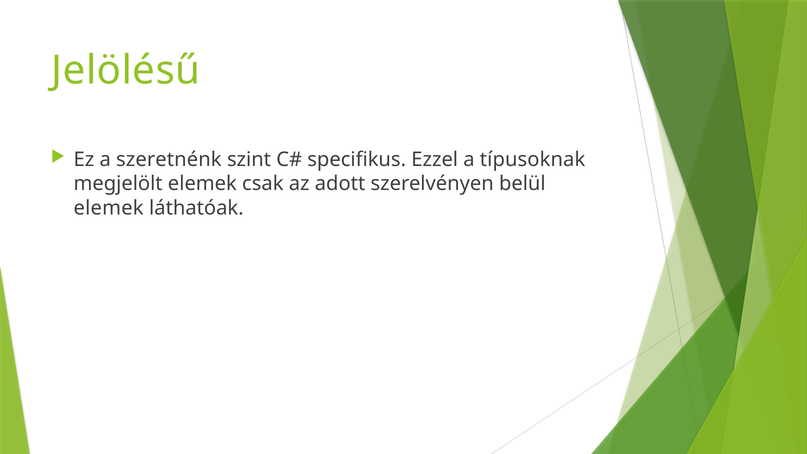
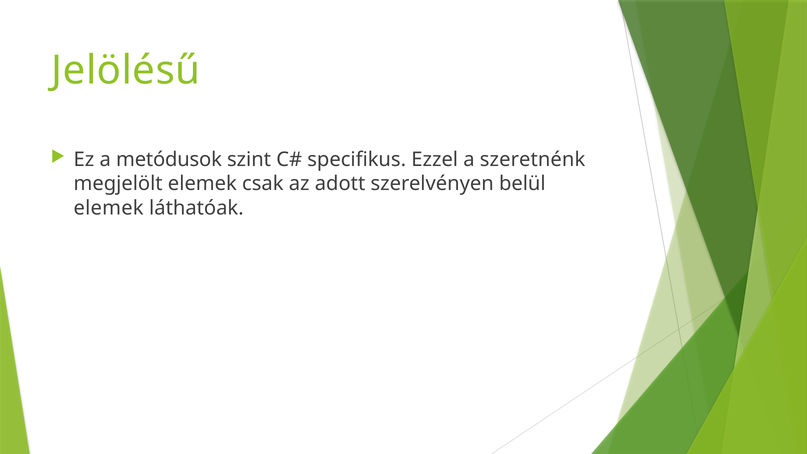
szeretnénk: szeretnénk -> metódusok
típusoknak: típusoknak -> szeretnénk
